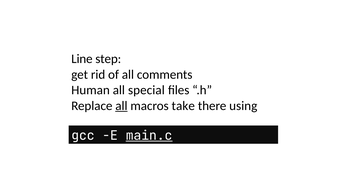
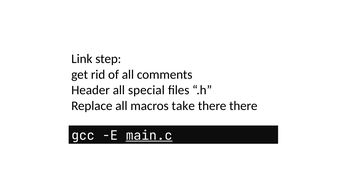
Line: Line -> Link
Human: Human -> Header
all at (121, 106) underline: present -> none
there using: using -> there
